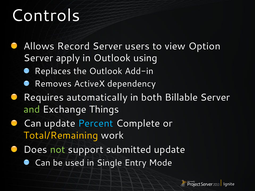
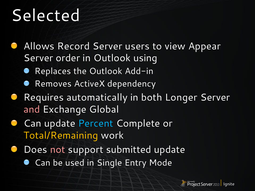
Controls: Controls -> Selected
Option: Option -> Appear
apply: apply -> order
Billable: Billable -> Longer
and colour: light green -> pink
Things: Things -> Global
not colour: light green -> pink
